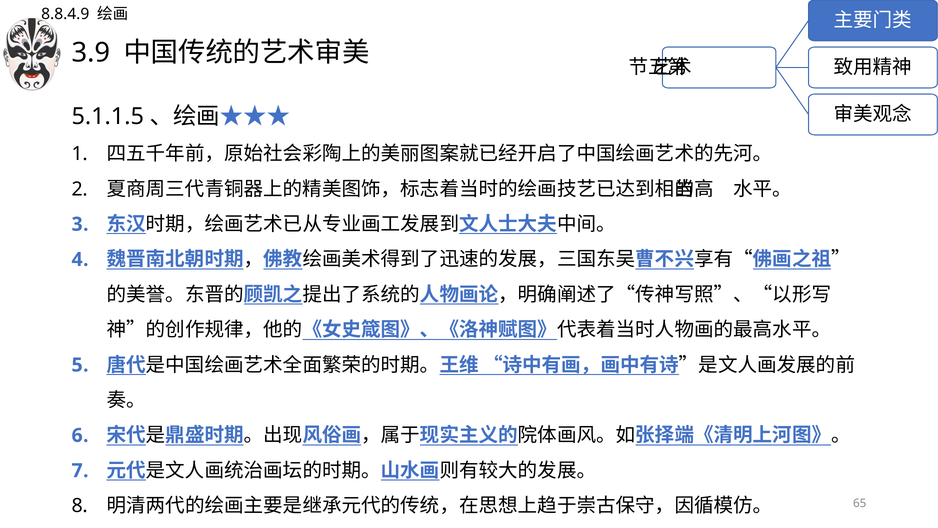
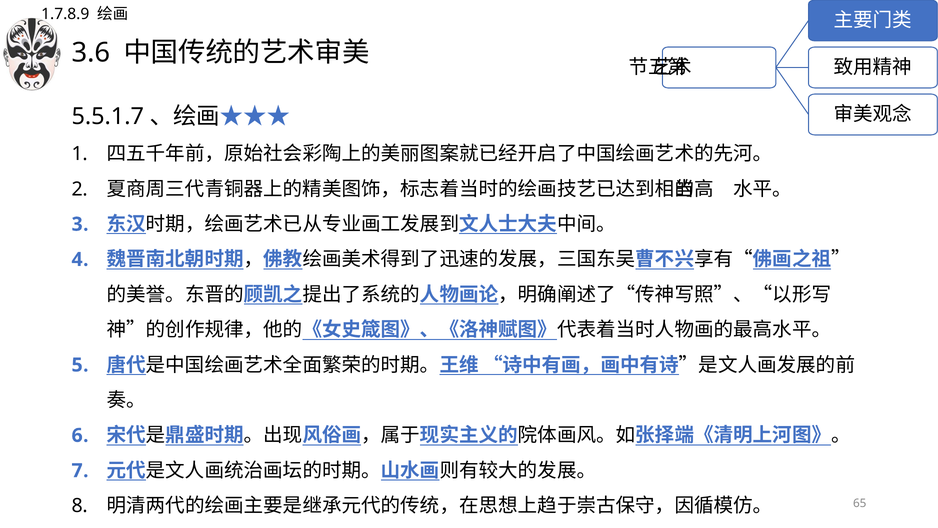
8.8.4.9: 8.8.4.9 -> 1.7.8.9
3.9: 3.9 -> 3.6
5.1.1.5: 5.1.1.5 -> 5.5.1.7
